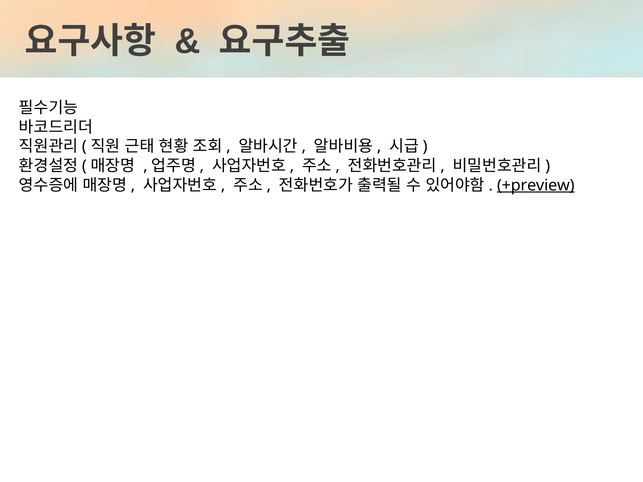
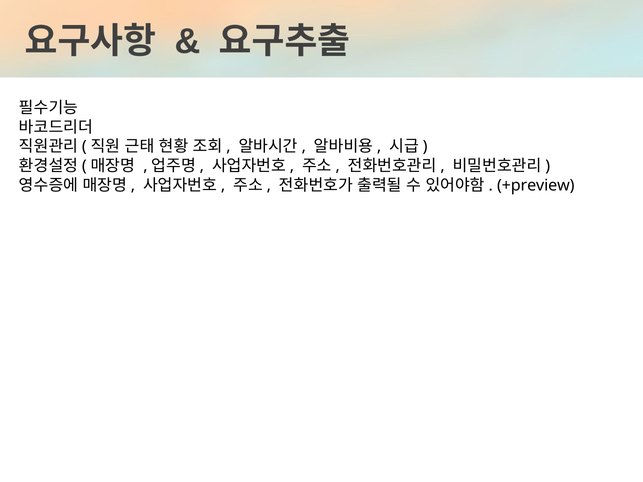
+preview underline: present -> none
